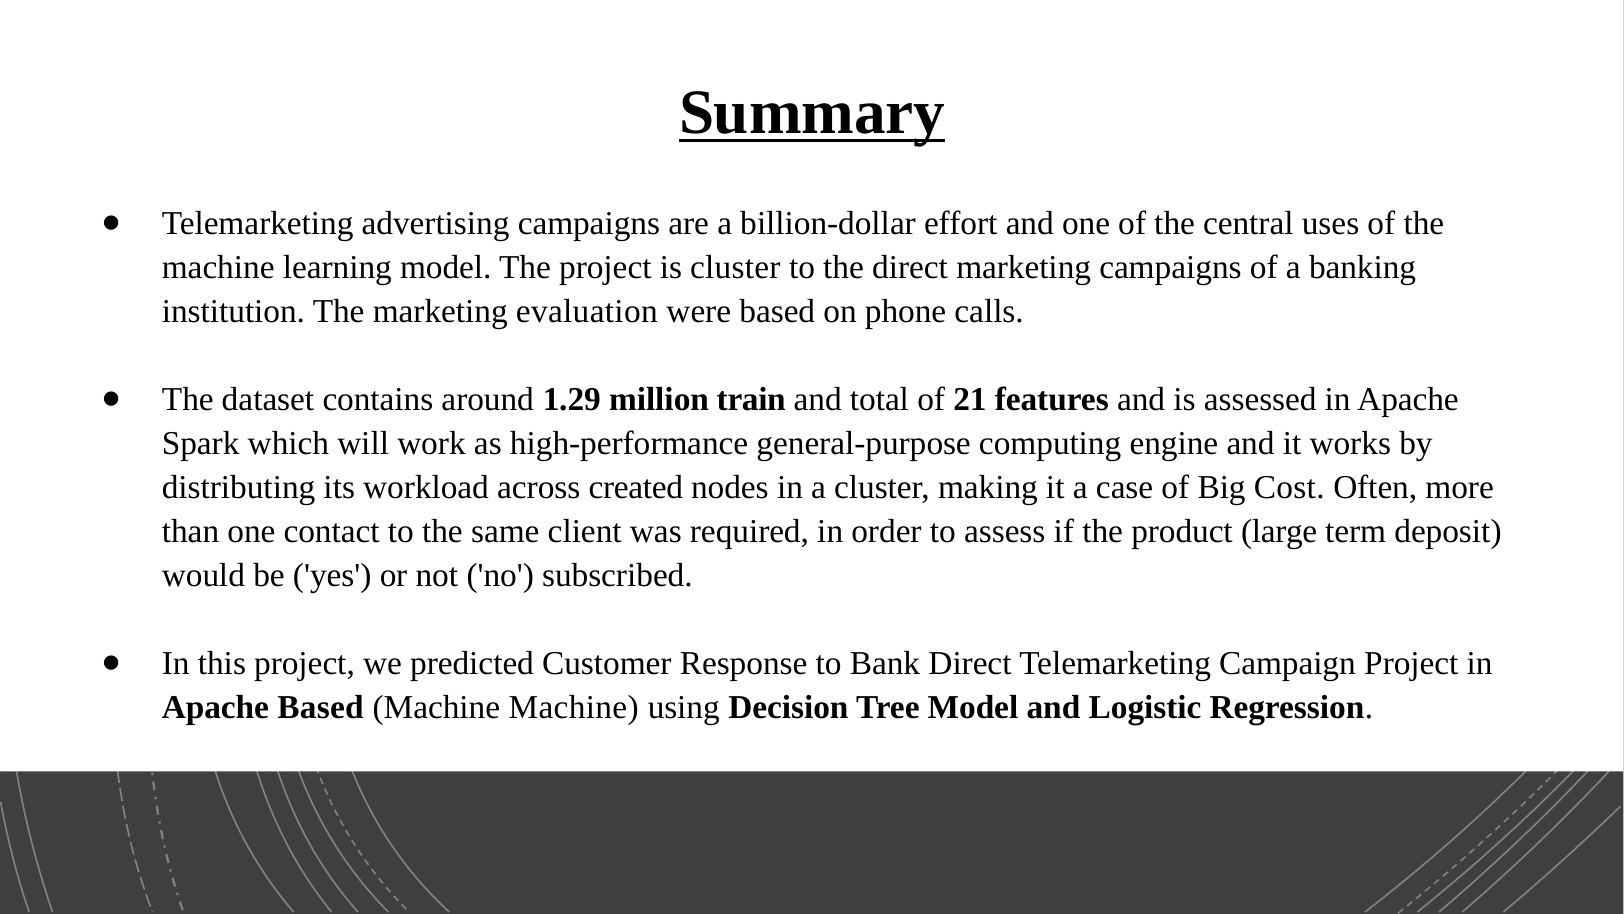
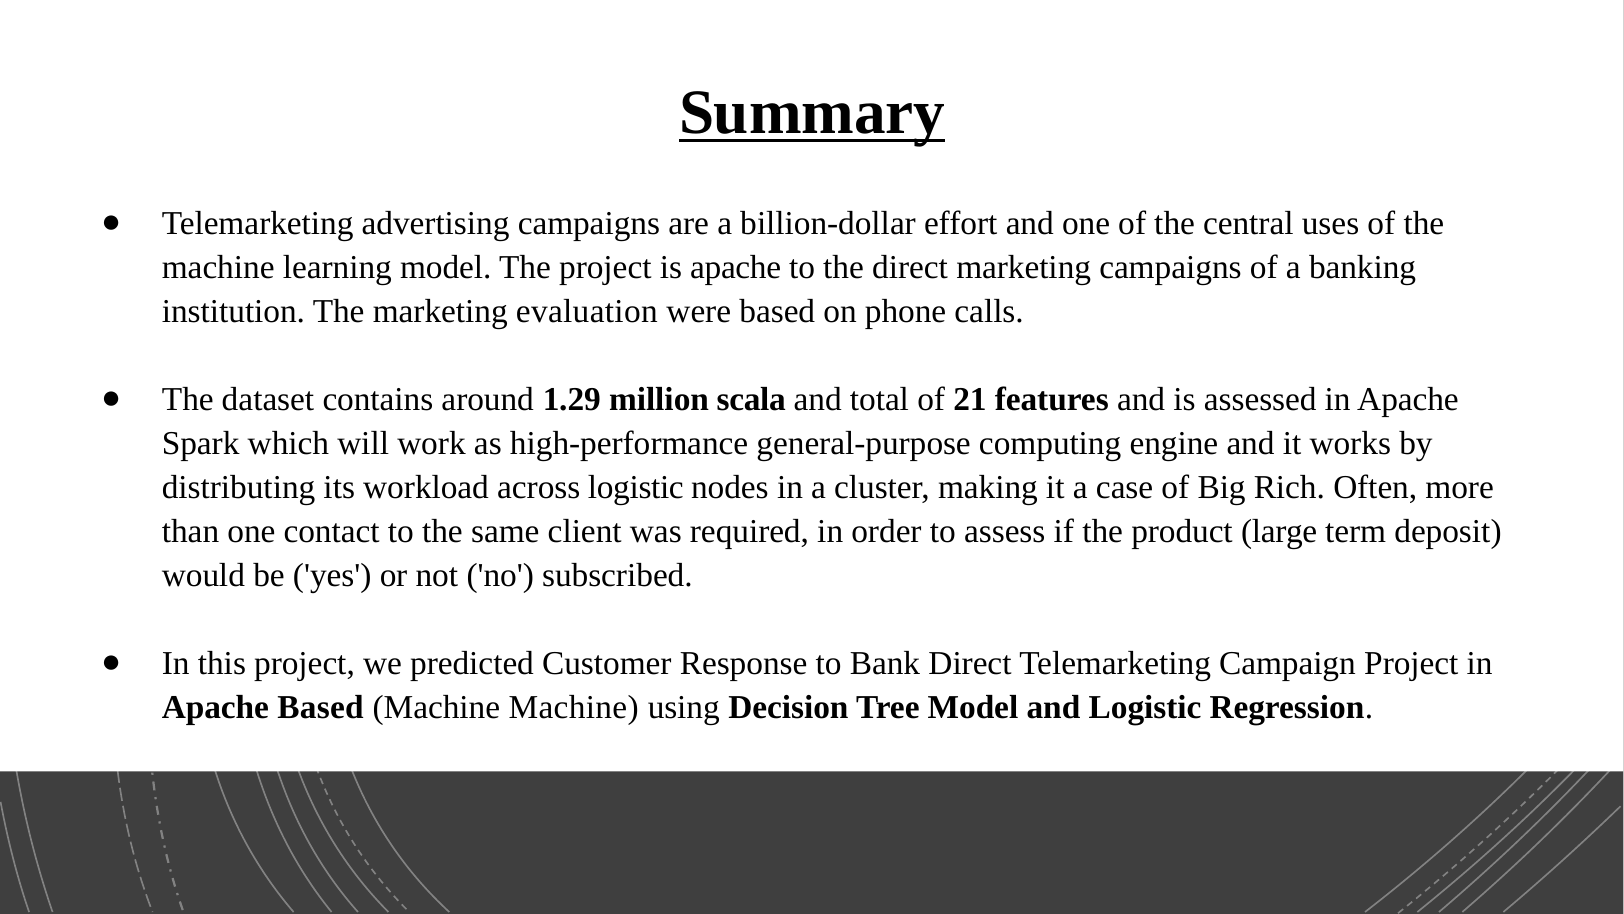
is cluster: cluster -> apache
train: train -> scala
across created: created -> logistic
Cost: Cost -> Rich
